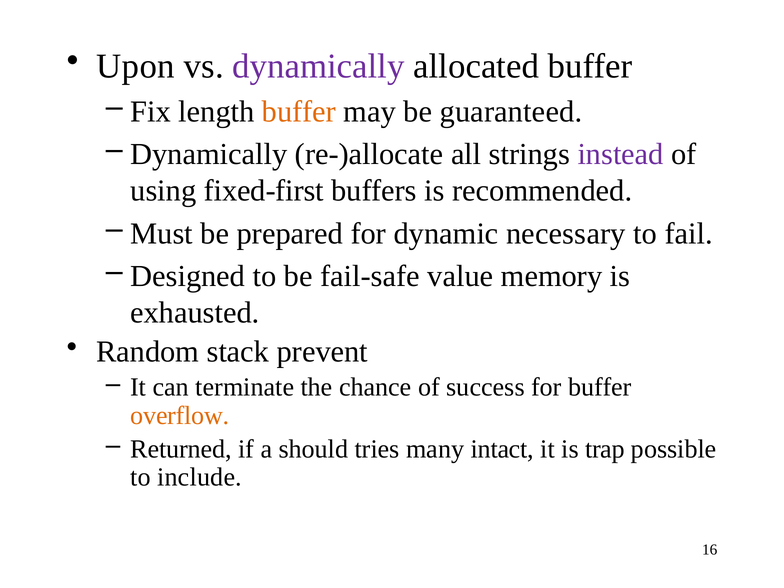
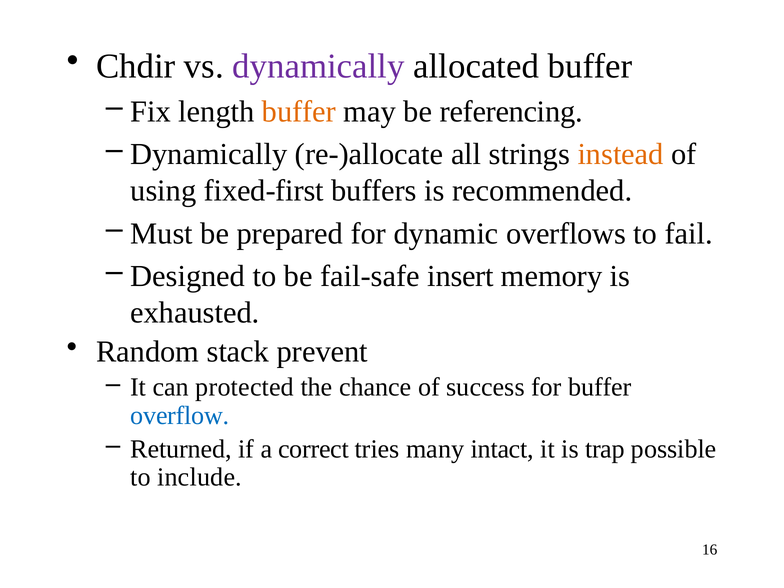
Upon: Upon -> Chdir
guaranteed: guaranteed -> referencing
instead colour: purple -> orange
necessary: necessary -> overflows
value: value -> insert
terminate: terminate -> protected
overflow colour: orange -> blue
should: should -> correct
